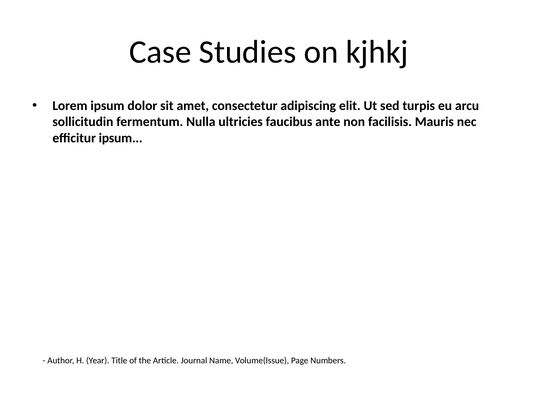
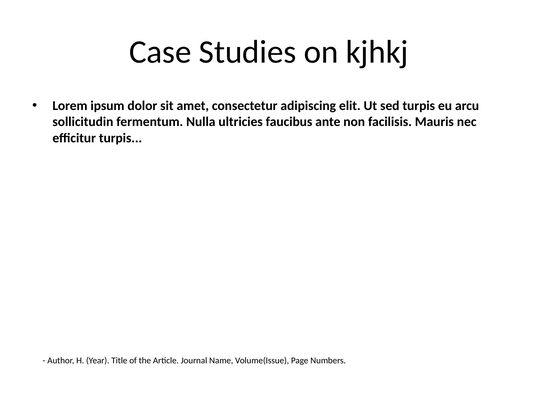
efficitur ipsum: ipsum -> turpis
